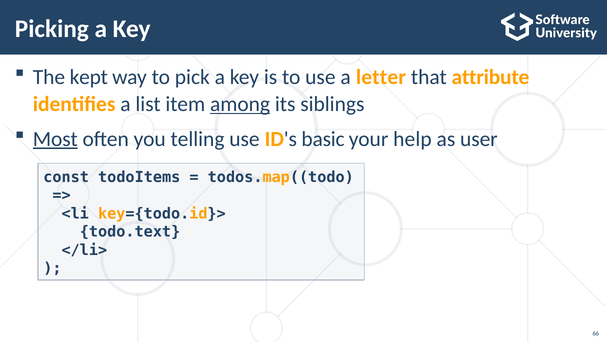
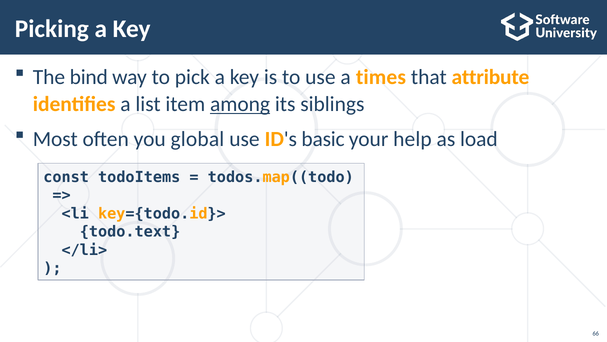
kept: kept -> bind
letter: letter -> times
Most underline: present -> none
telling: telling -> global
user: user -> load
